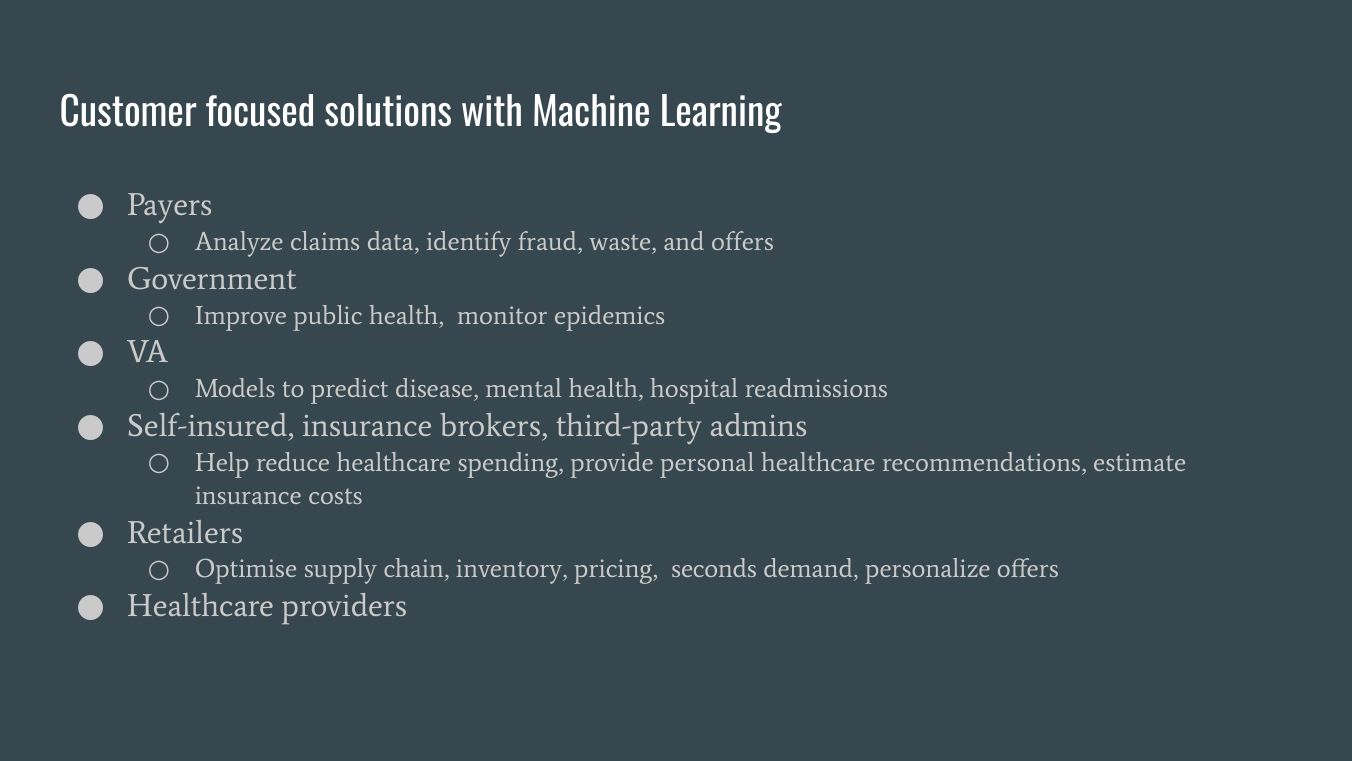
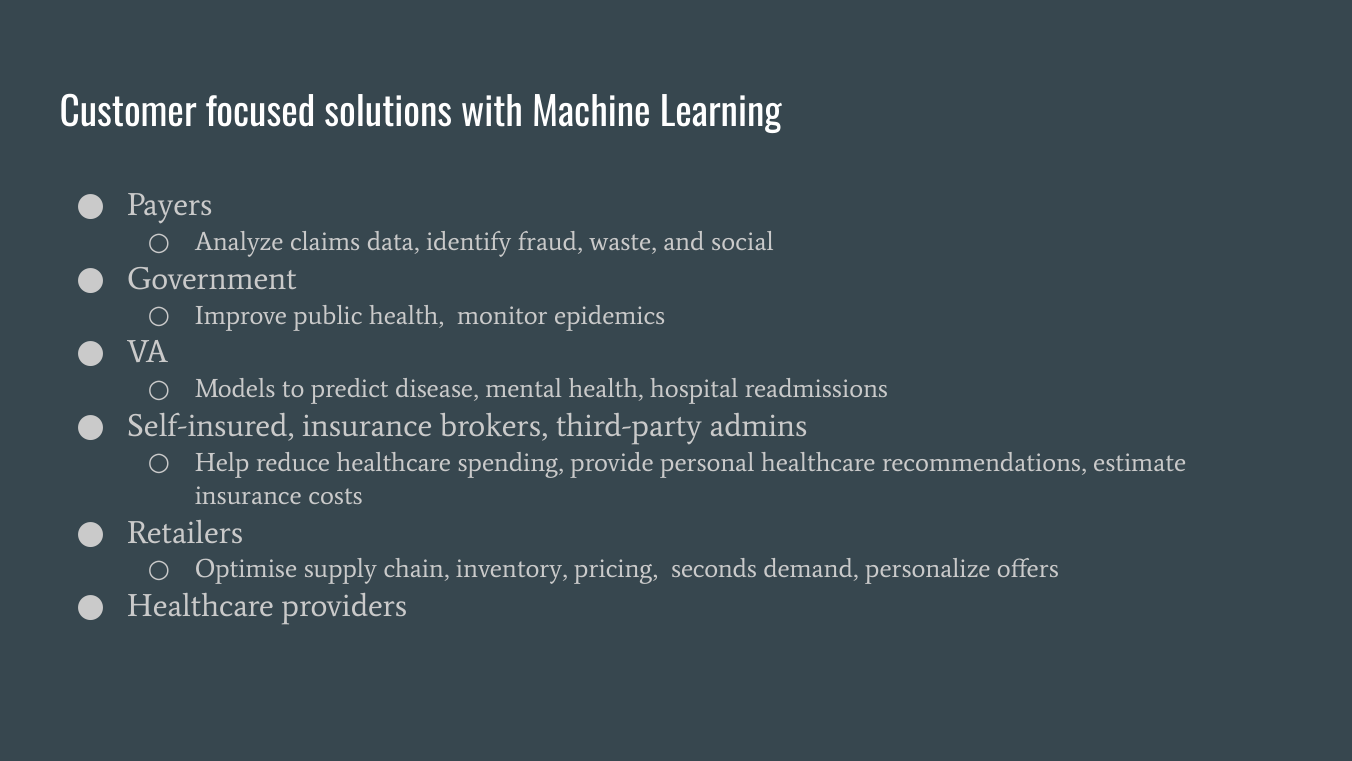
and offers: offers -> social
